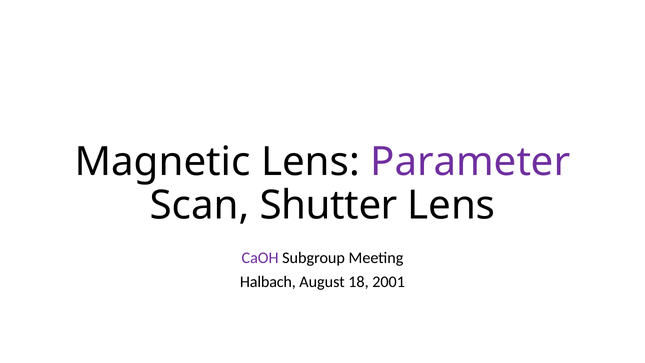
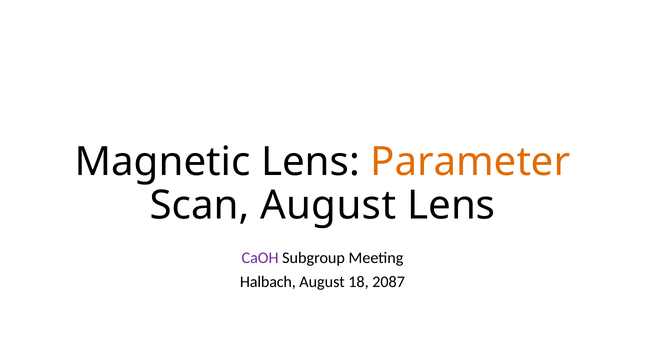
Parameter colour: purple -> orange
Scan Shutter: Shutter -> August
2001: 2001 -> 2087
